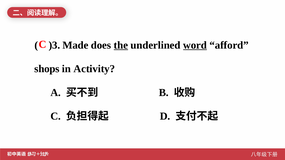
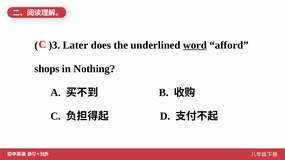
Made: Made -> Later
the underline: present -> none
Activity: Activity -> Nothing
